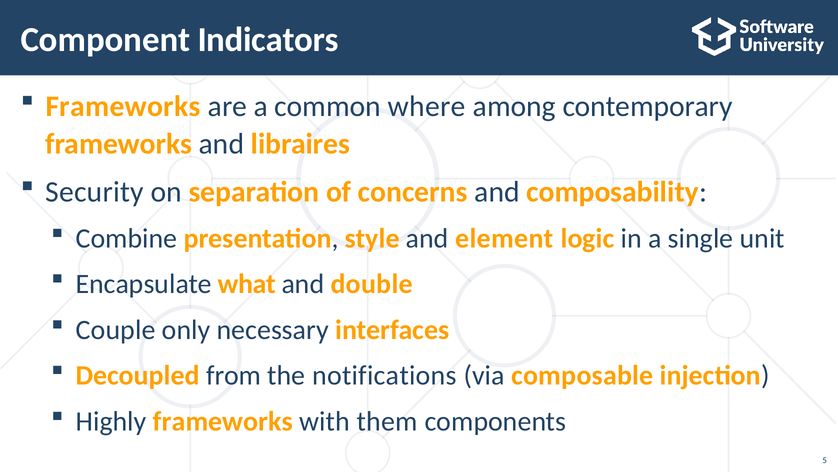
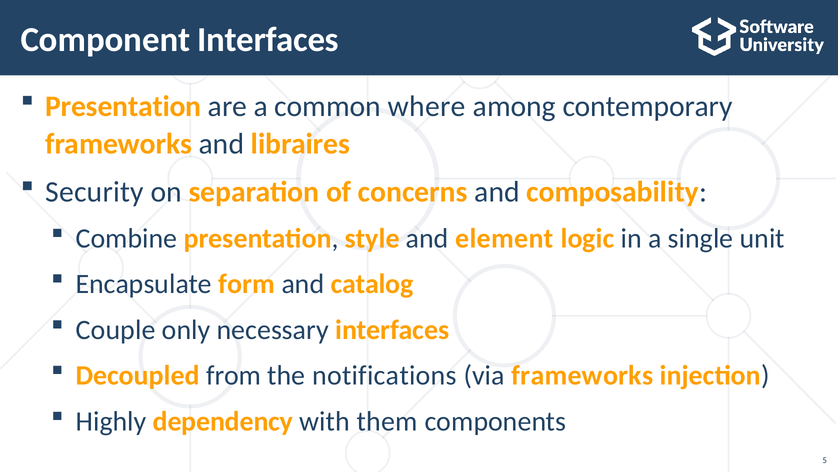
Component Indicators: Indicators -> Interfaces
Frameworks at (123, 106): Frameworks -> Presentation
what: what -> form
double: double -> catalog
via composable: composable -> frameworks
Highly frameworks: frameworks -> dependency
